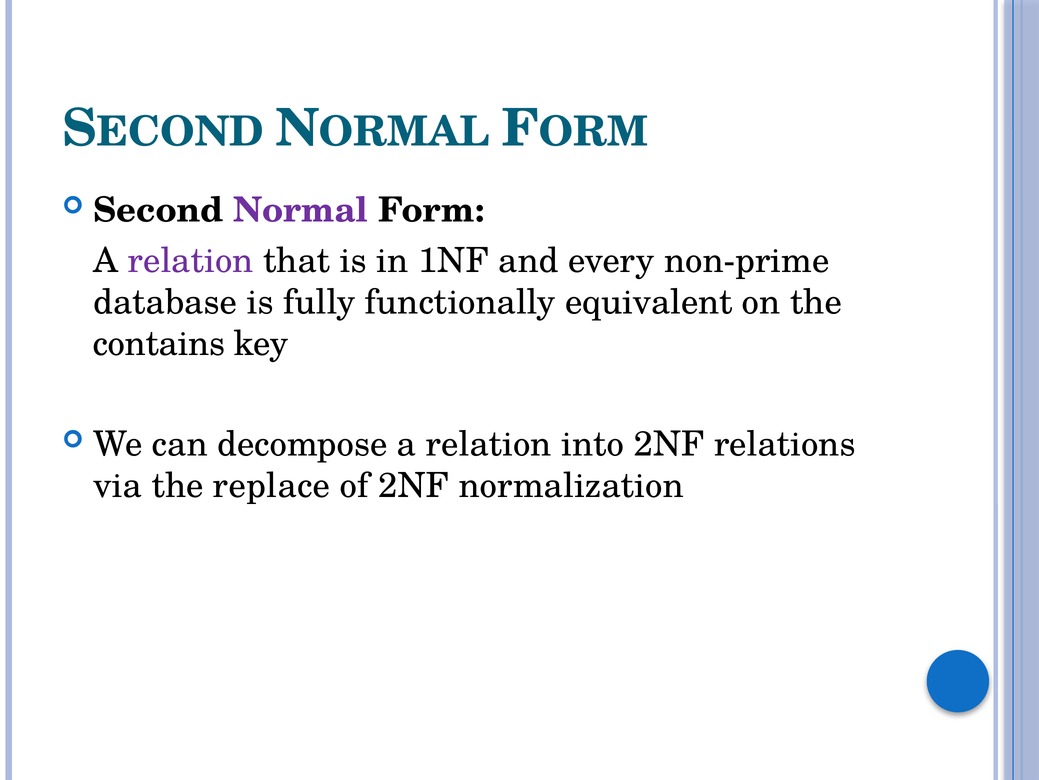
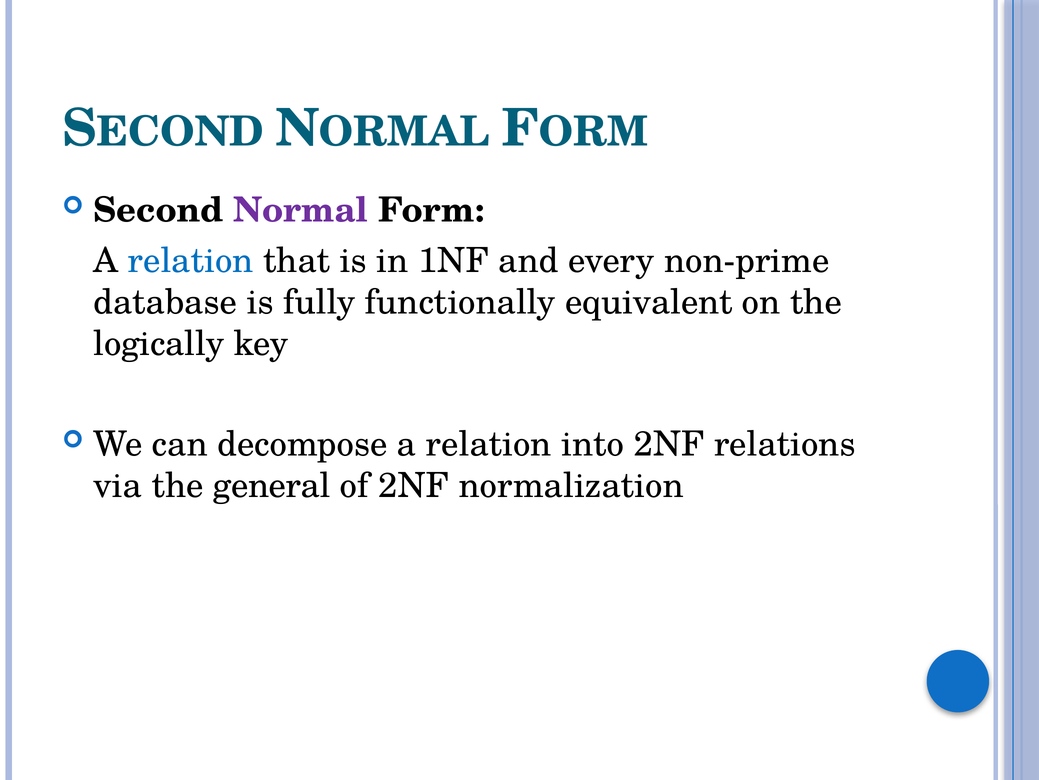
relation at (191, 260) colour: purple -> blue
contains: contains -> logically
replace: replace -> general
